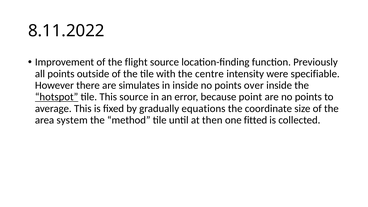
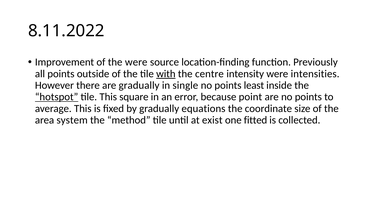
the flight: flight -> were
with underline: none -> present
specifiable: specifiable -> intensities
are simulates: simulates -> gradually
in inside: inside -> single
over: over -> least
This source: source -> square
then: then -> exist
